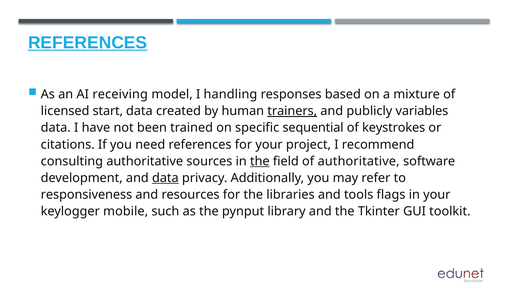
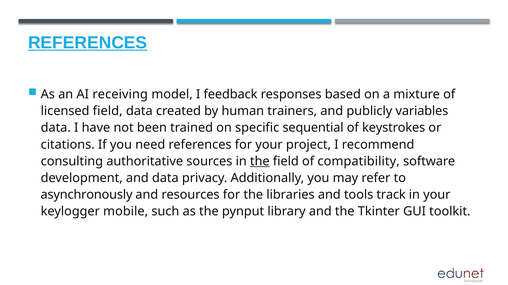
handling: handling -> feedback
licensed start: start -> field
trainers underline: present -> none
of authoritative: authoritative -> compatibility
data at (165, 178) underline: present -> none
responsiveness: responsiveness -> asynchronously
flags: flags -> track
